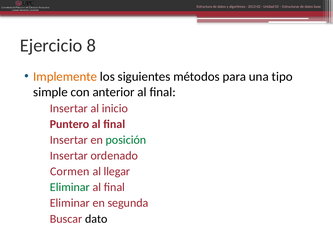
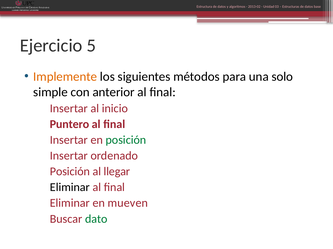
8: 8 -> 5
tipo: tipo -> solo
Cormen at (70, 172): Cormen -> Posición
Eliminar at (70, 188) colour: green -> black
segunda: segunda -> mueven
dato colour: black -> green
